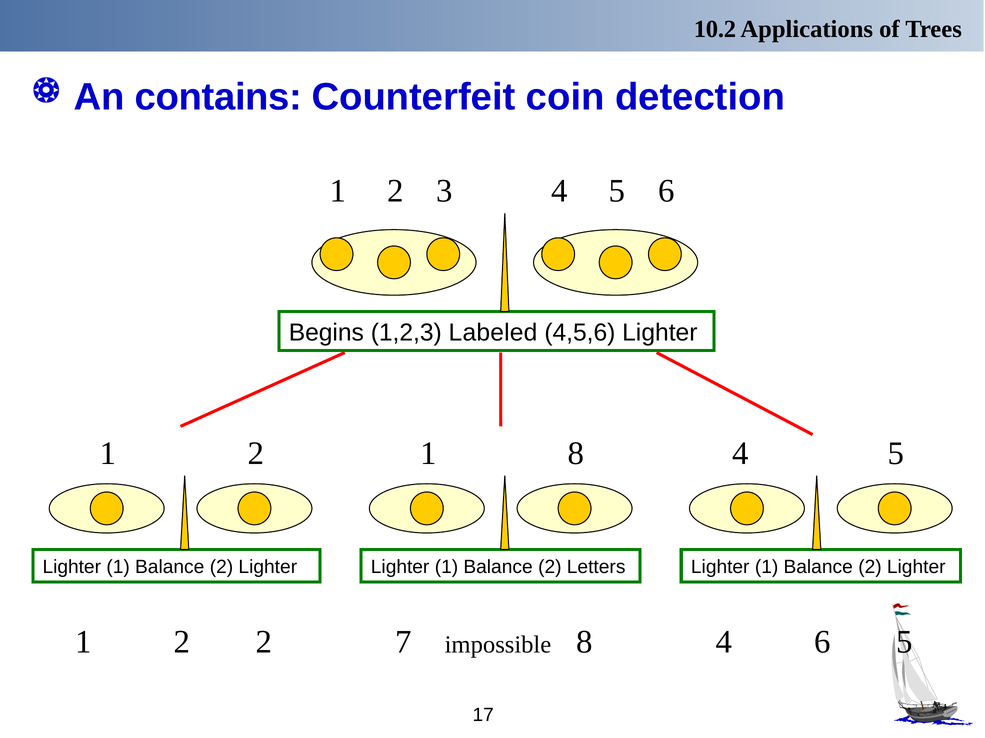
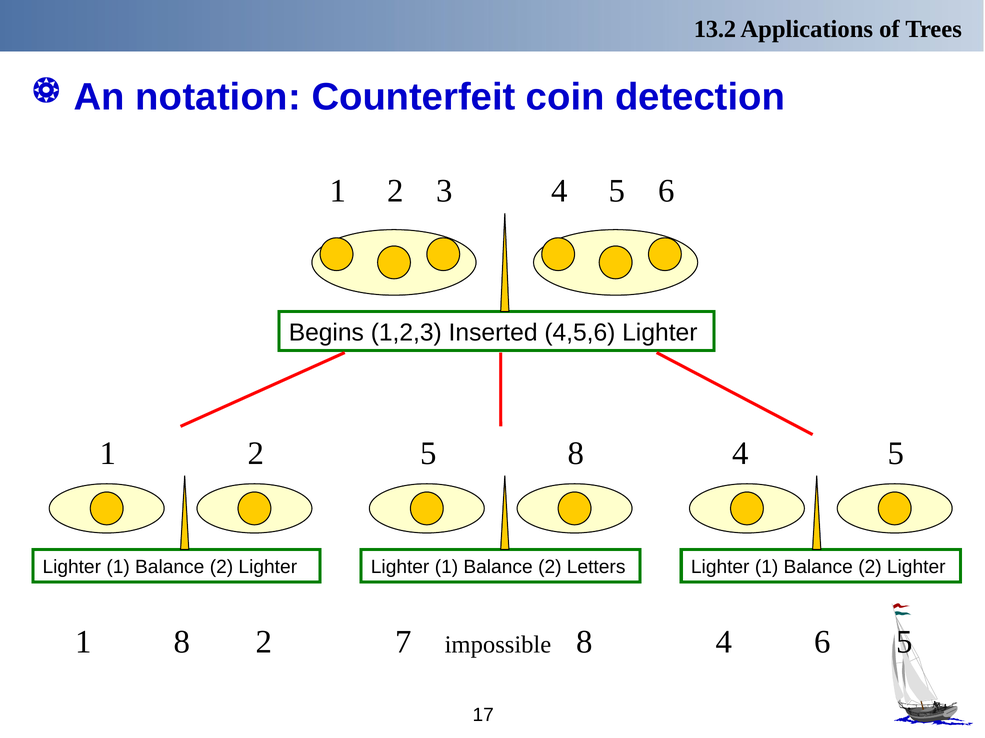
10.2: 10.2 -> 13.2
contains: contains -> notation
Labeled: Labeled -> Inserted
2 1: 1 -> 5
2 at (182, 642): 2 -> 8
